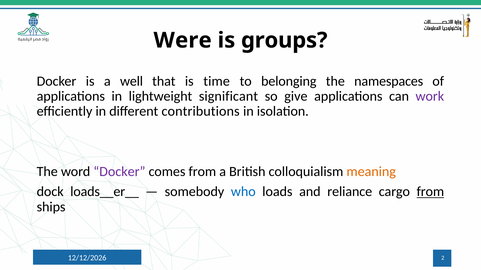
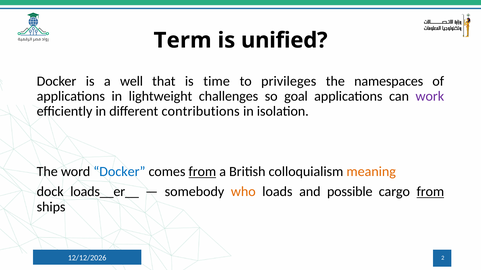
Were: Were -> Term
groups: groups -> unified
belonging: belonging -> privileges
significant: significant -> challenges
give: give -> goal
Docker at (119, 172) colour: purple -> blue
from at (202, 172) underline: none -> present
who colour: blue -> orange
reliance: reliance -> possible
